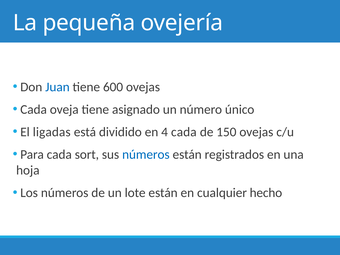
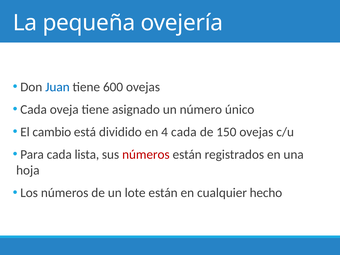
ligadas: ligadas -> cambio
sort: sort -> lista
números at (146, 154) colour: blue -> red
